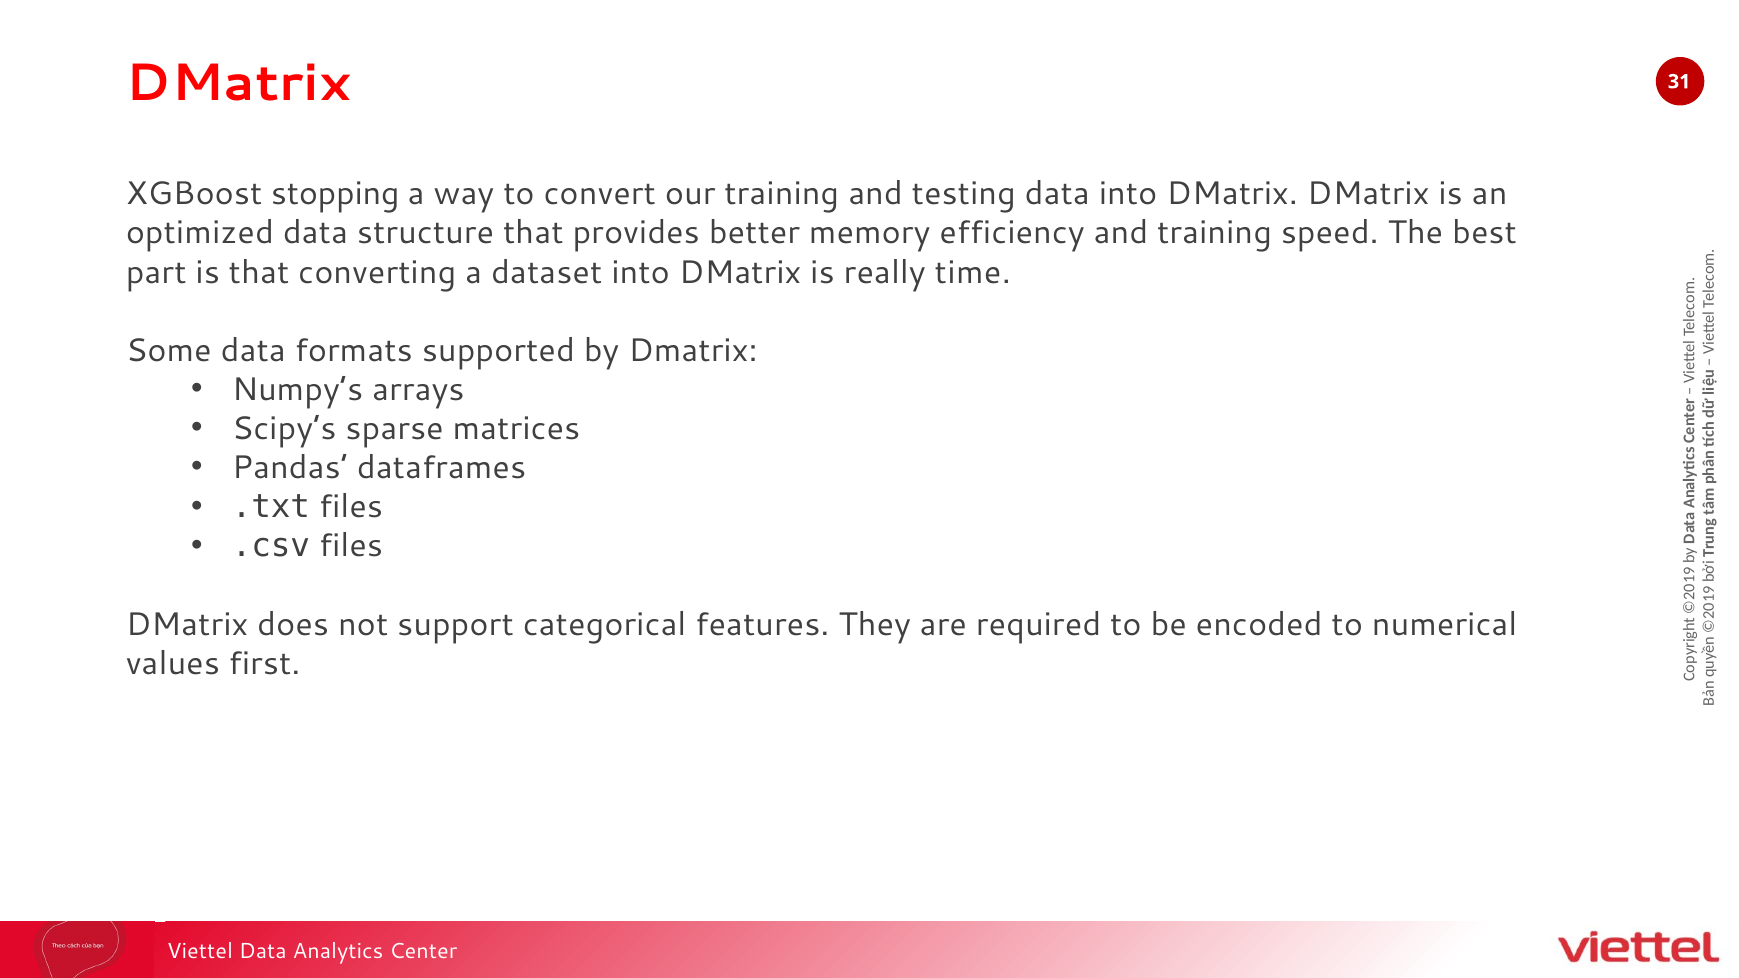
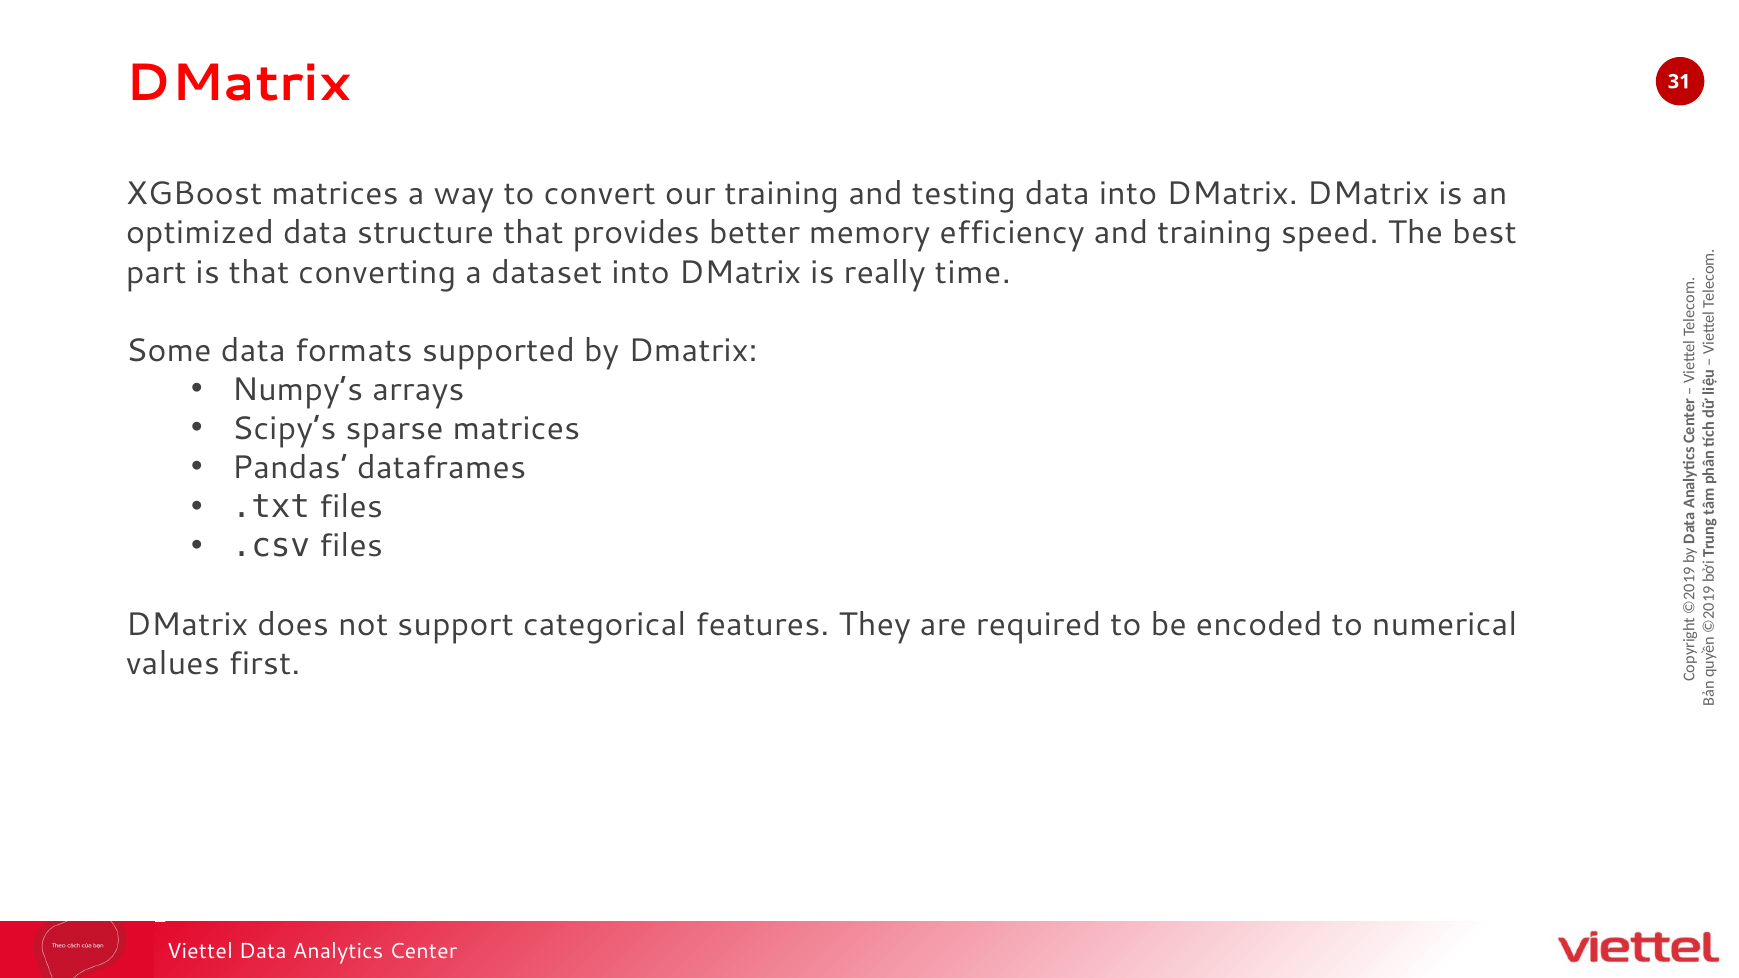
XGBoost stopping: stopping -> matrices
